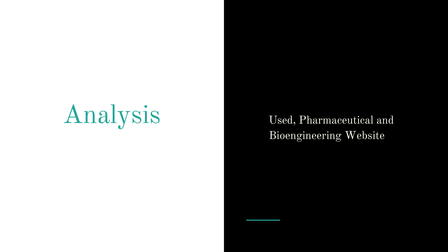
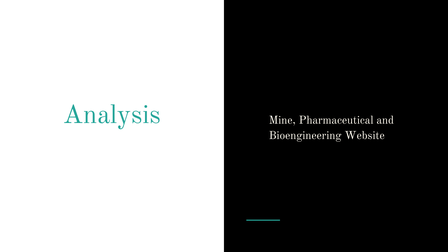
Used: Used -> Mine
